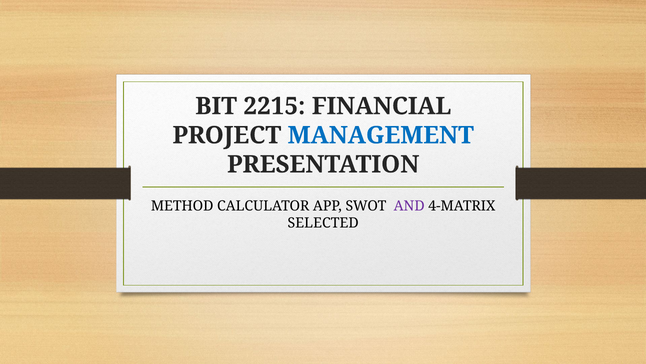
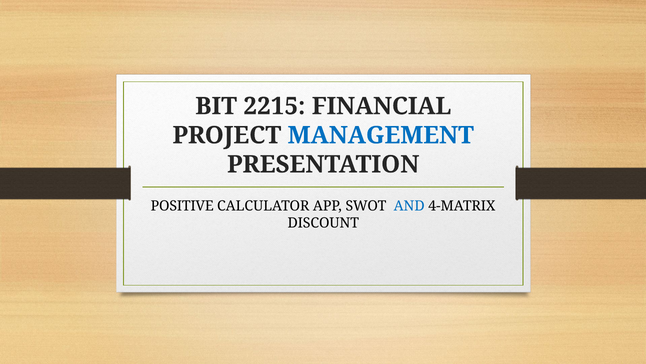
METHOD: METHOD -> POSITIVE
AND colour: purple -> blue
SELECTED: SELECTED -> DISCOUNT
